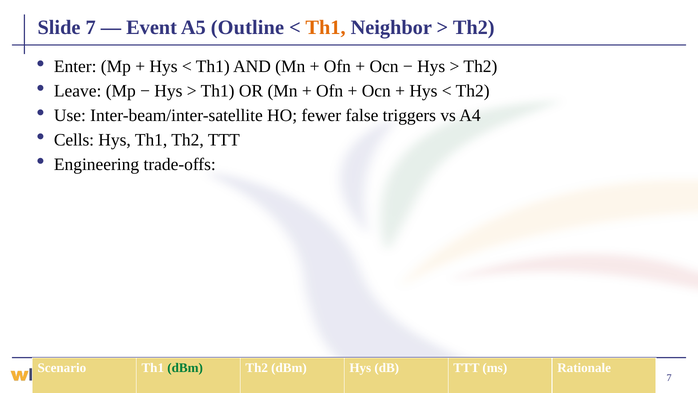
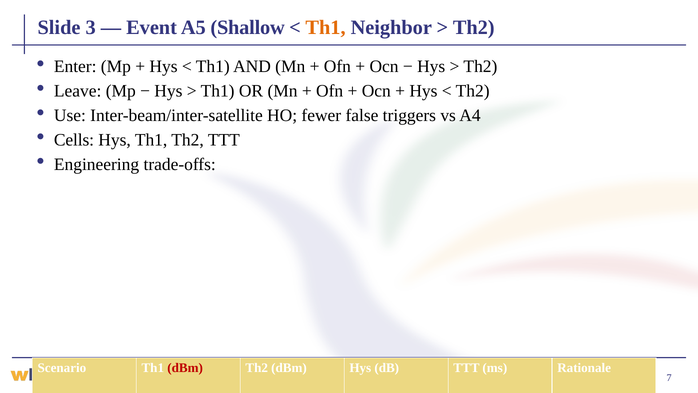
Slide 7: 7 -> 3
Outline: Outline -> Shallow
dBm at (185, 367) colour: green -> red
